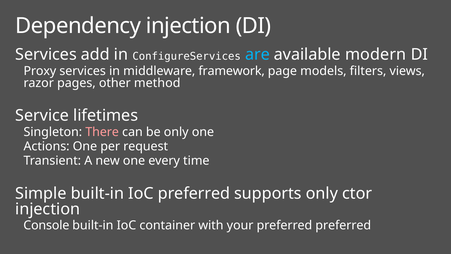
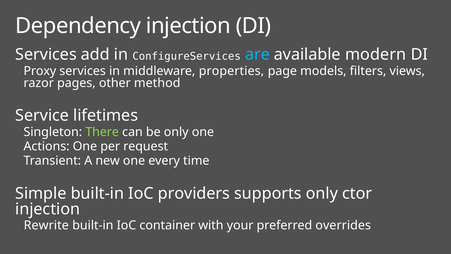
framework: framework -> properties
There colour: pink -> light green
IoC preferred: preferred -> providers
Console: Console -> Rewrite
preferred preferred: preferred -> overrides
